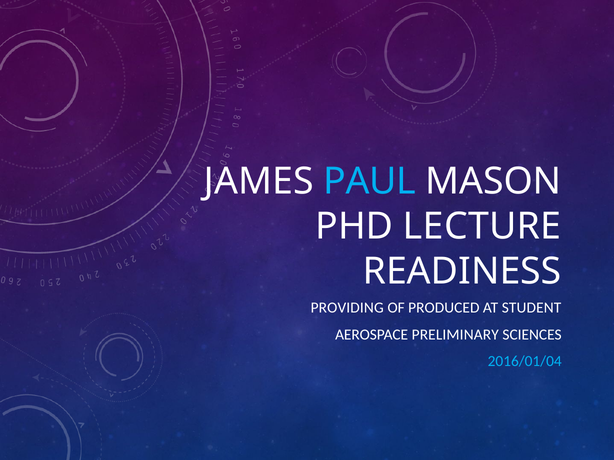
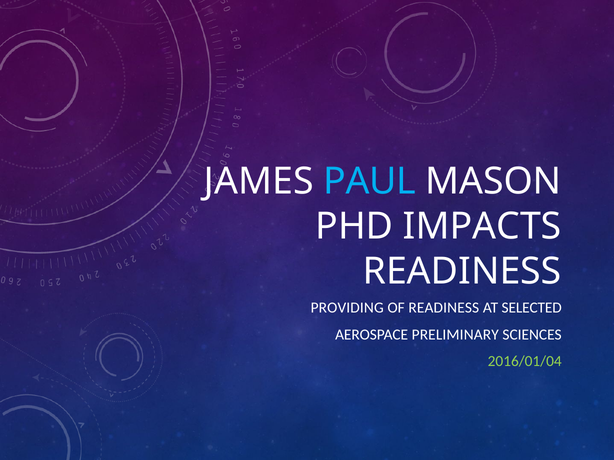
LECTURE: LECTURE -> IMPACTS
OF PRODUCED: PRODUCED -> READINESS
STUDENT: STUDENT -> SELECTED
2016/01/04 colour: light blue -> light green
